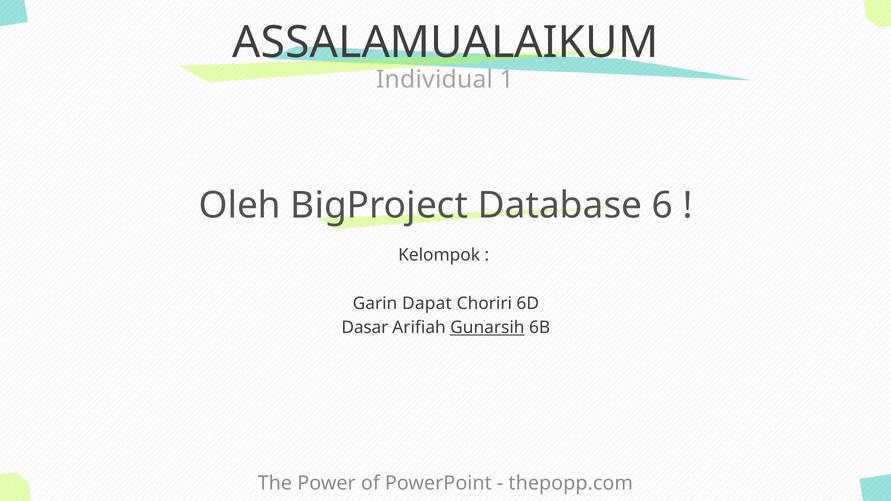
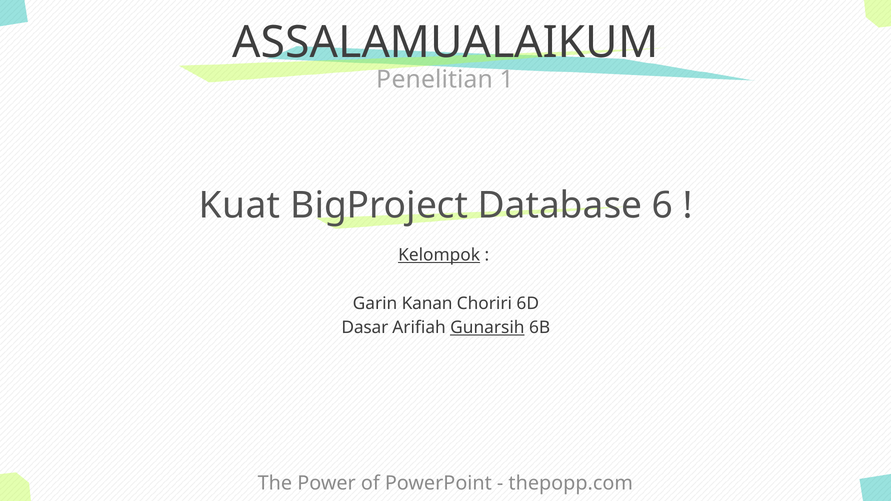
Individual: Individual -> Penelitian
Oleh: Oleh -> Kuat
Kelompok underline: none -> present
Dapat: Dapat -> Kanan
